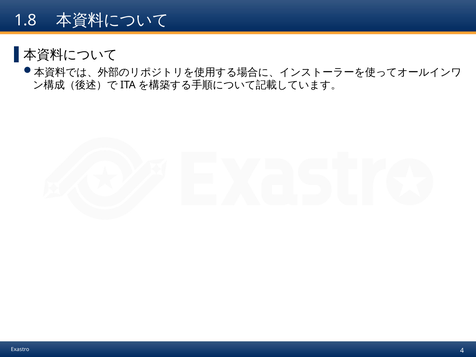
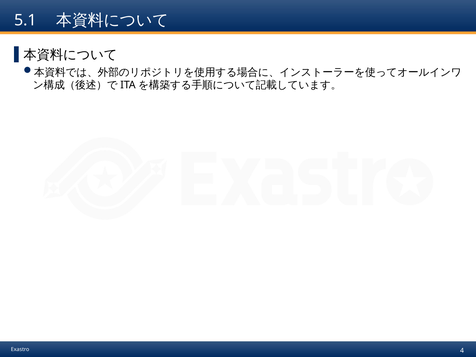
1.8: 1.8 -> 5.1
